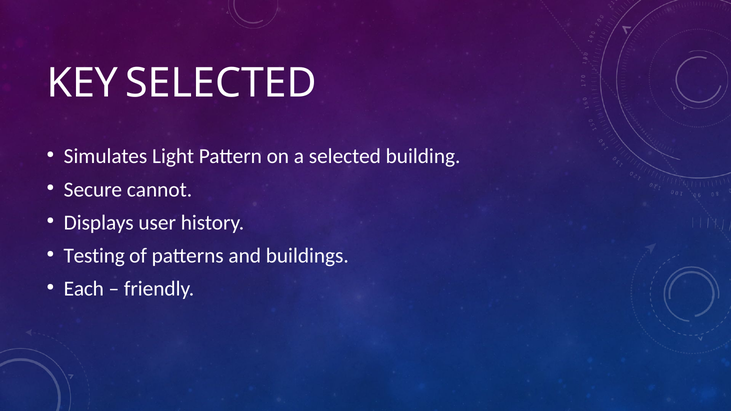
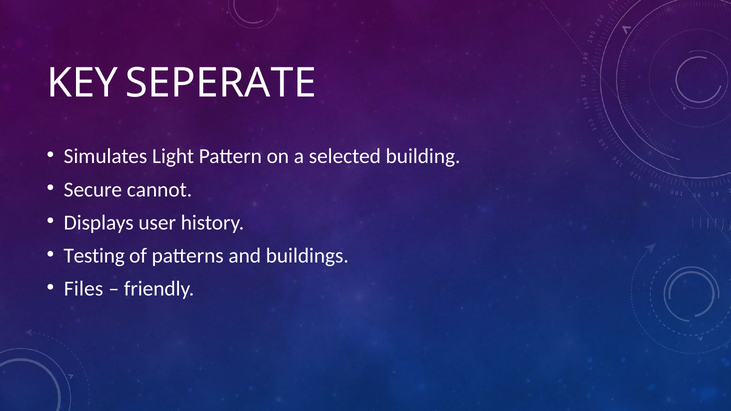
KEY SELECTED: SELECTED -> SEPERATE
Each: Each -> Files
